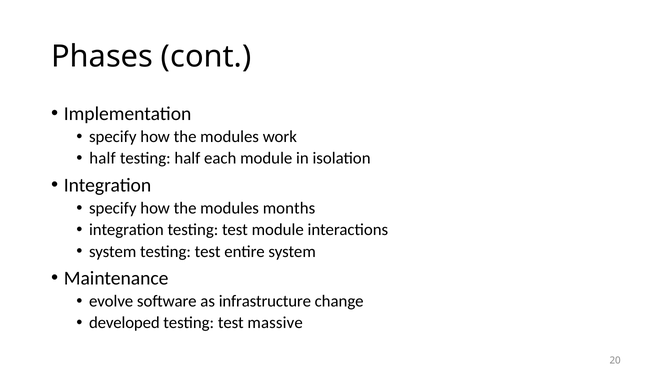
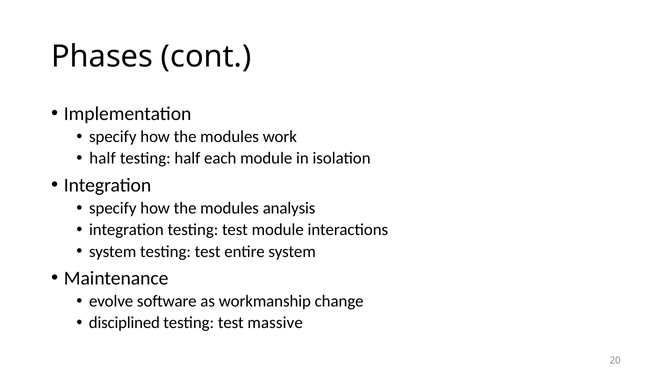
months: months -> analysis
infrastructure: infrastructure -> workmanship
developed: developed -> disciplined
